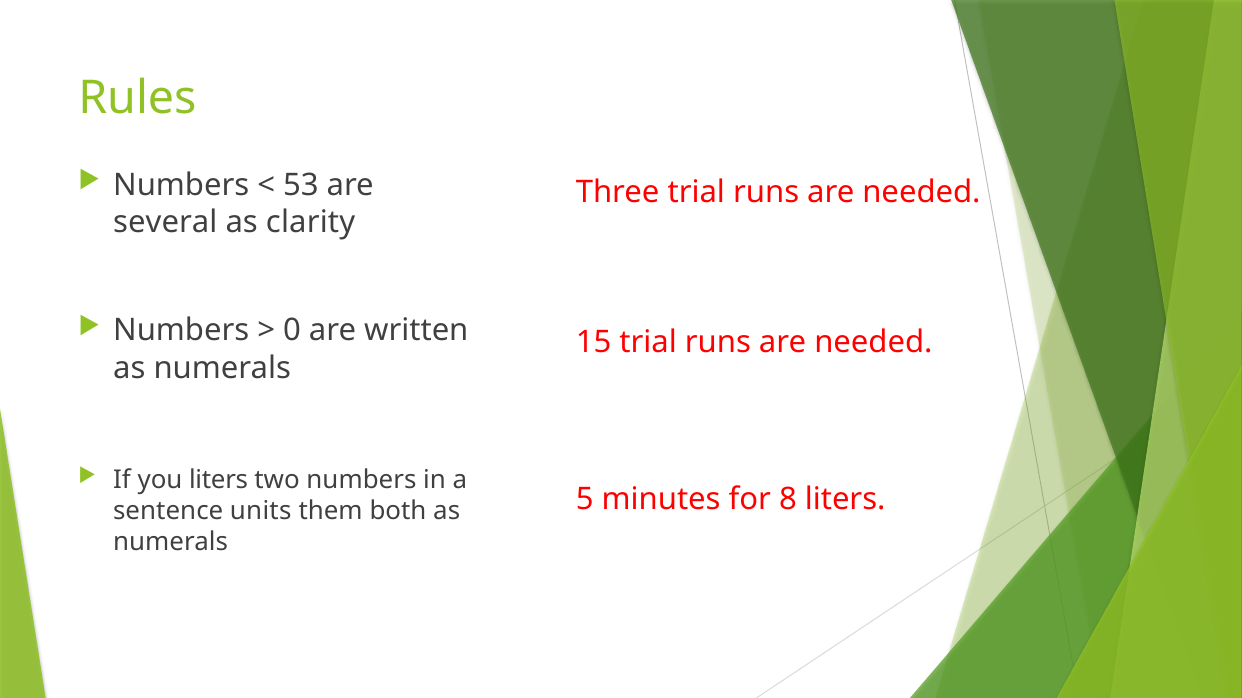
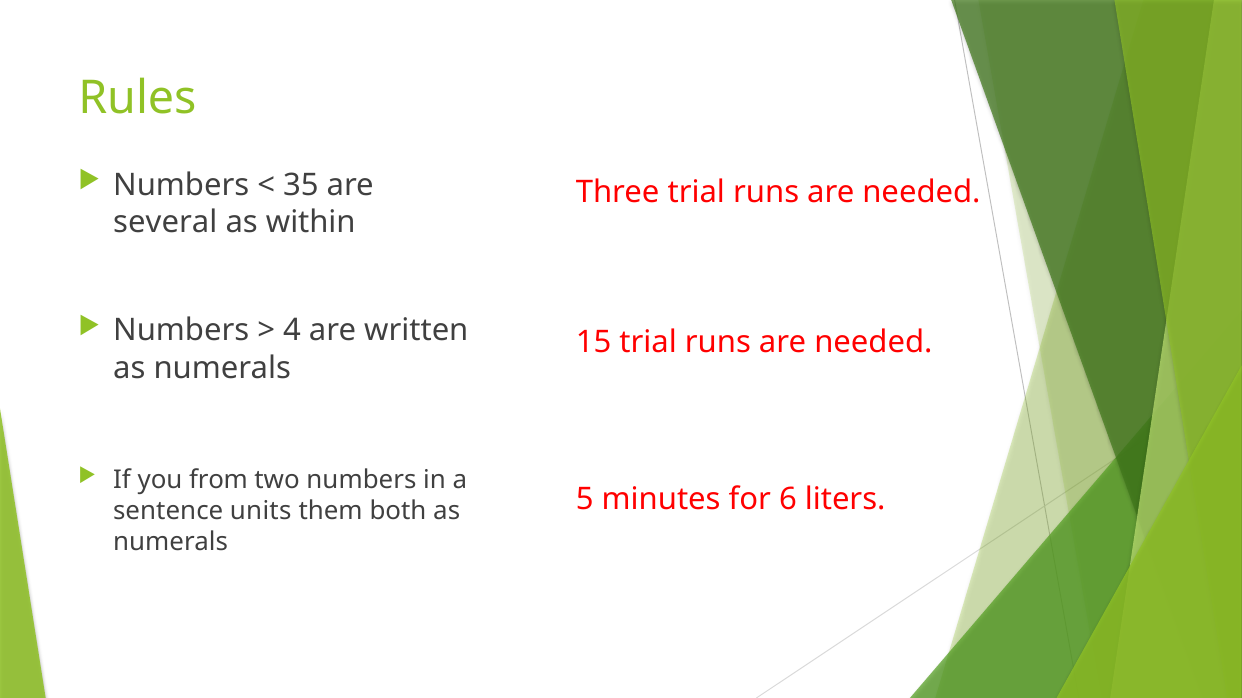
53: 53 -> 35
clarity: clarity -> within
0: 0 -> 4
you liters: liters -> from
8: 8 -> 6
